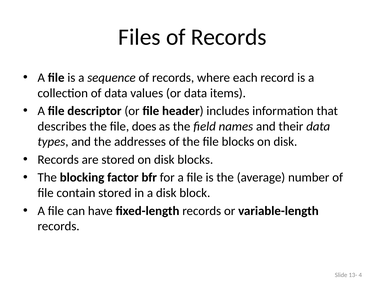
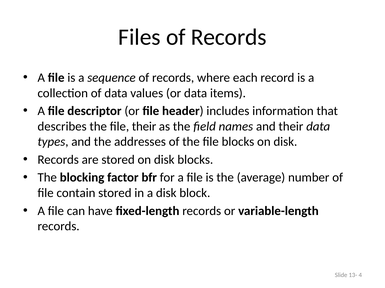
file does: does -> their
